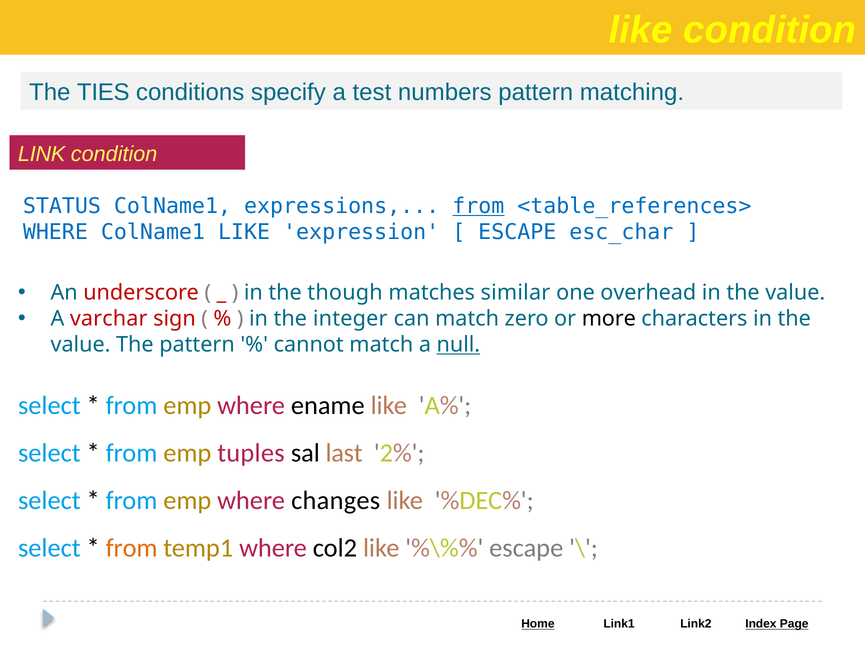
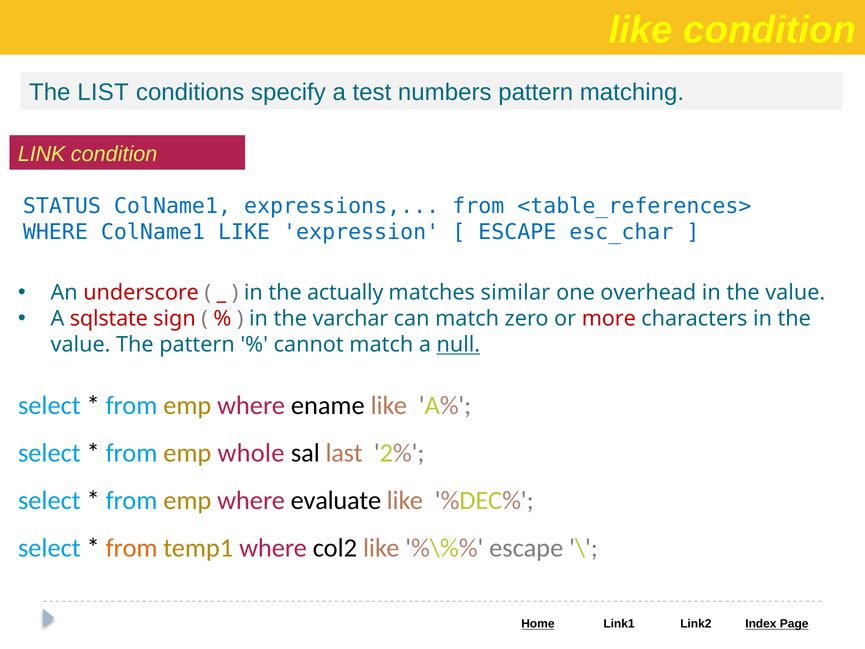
TIES: TIES -> LIST
from at (478, 206) underline: present -> none
though: though -> actually
varchar: varchar -> sqlstate
integer: integer -> varchar
more colour: black -> red
tuples: tuples -> whole
changes: changes -> evaluate
